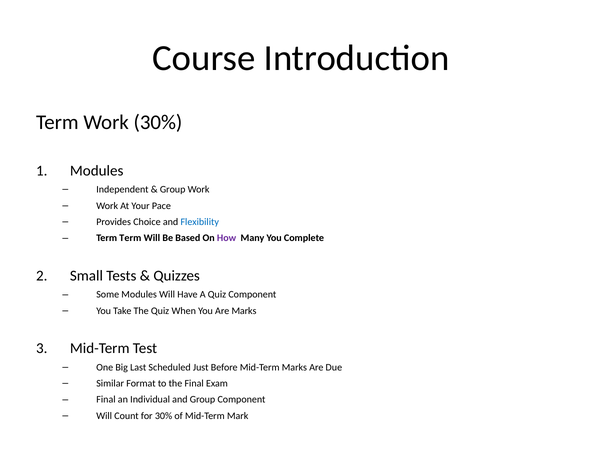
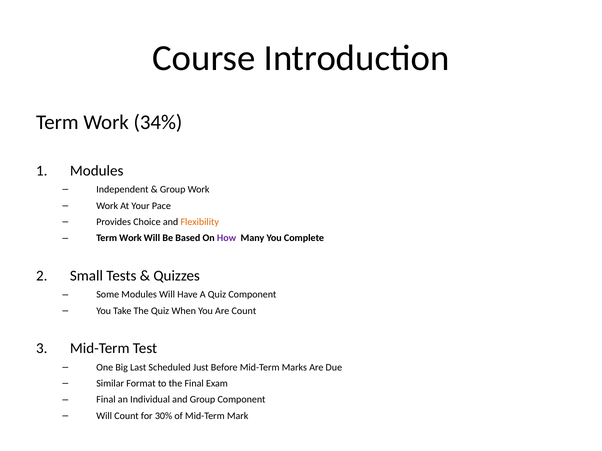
Work 30%: 30% -> 34%
Flexibility colour: blue -> orange
Term at (130, 238): Term -> Work
Are Marks: Marks -> Count
